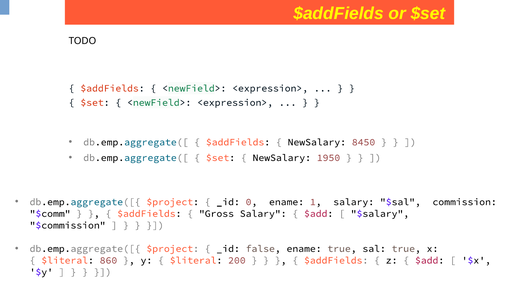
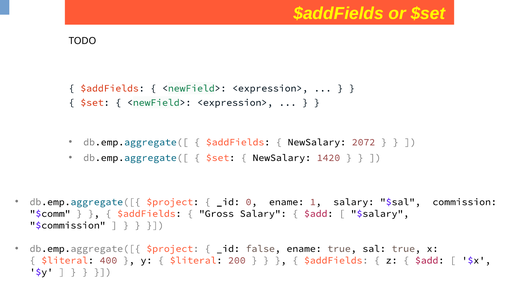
8450: 8450 -> 2072
1950: 1950 -> 1420
860: 860 -> 400
